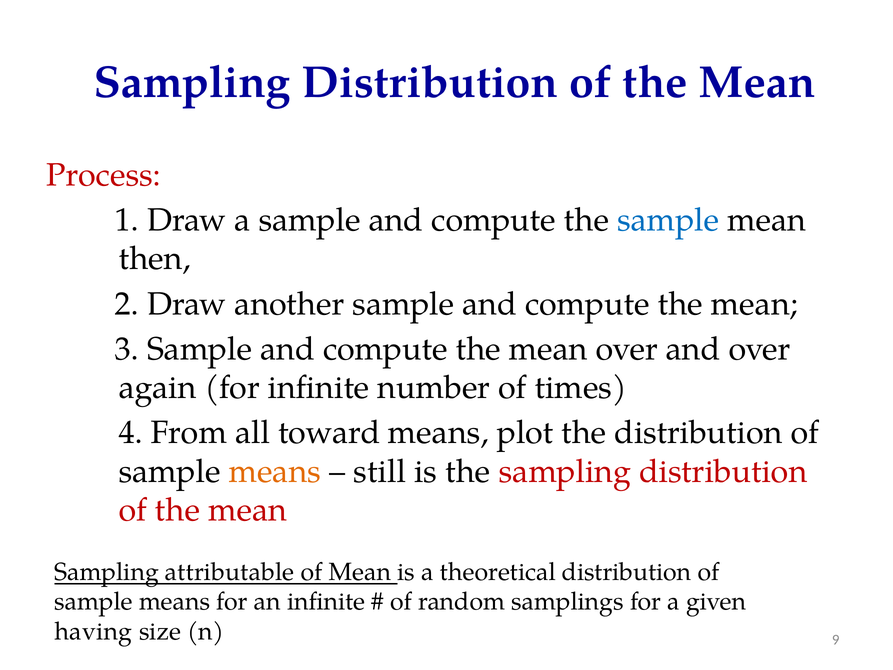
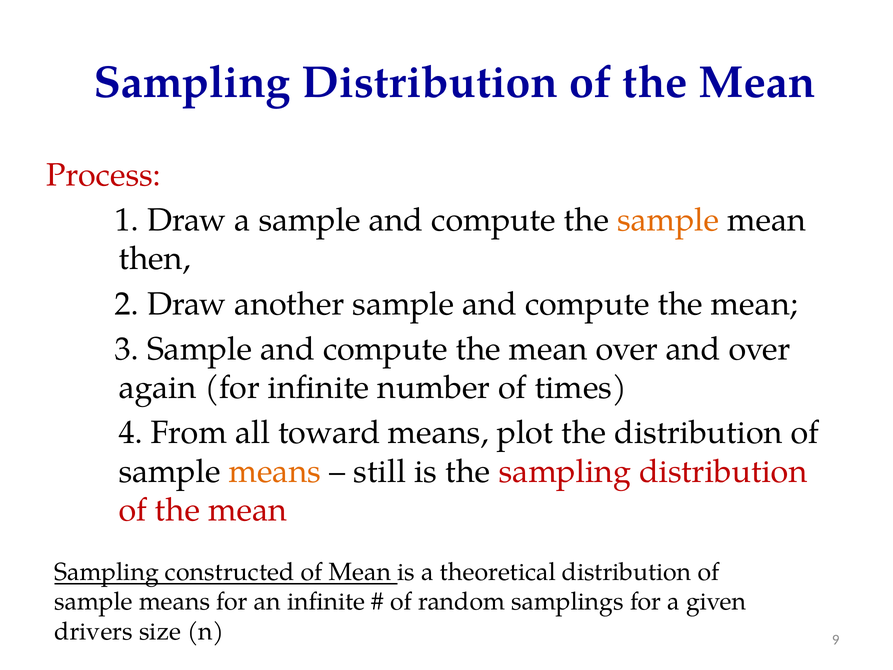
sample at (668, 220) colour: blue -> orange
attributable: attributable -> constructed
having: having -> drivers
